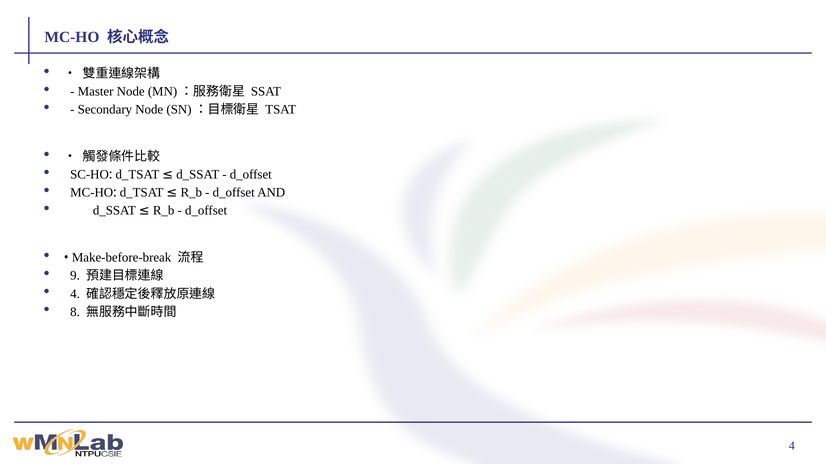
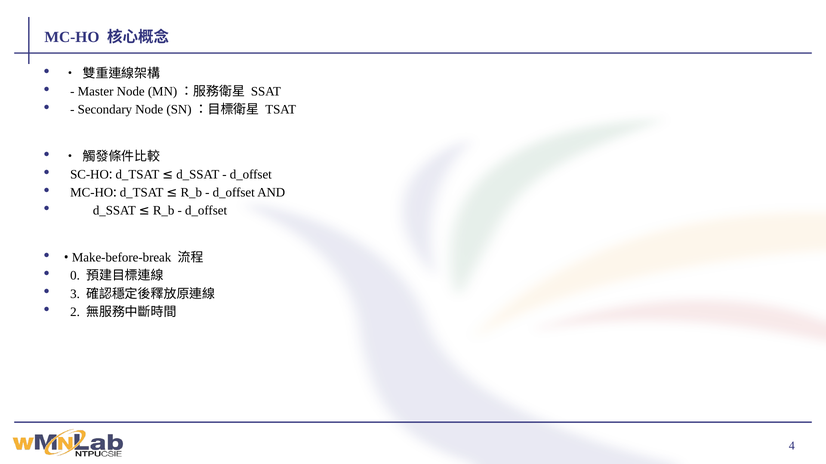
9: 9 -> 0
4 at (75, 294): 4 -> 3
8: 8 -> 2
